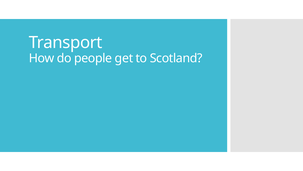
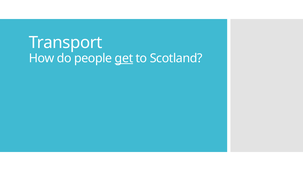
get underline: none -> present
